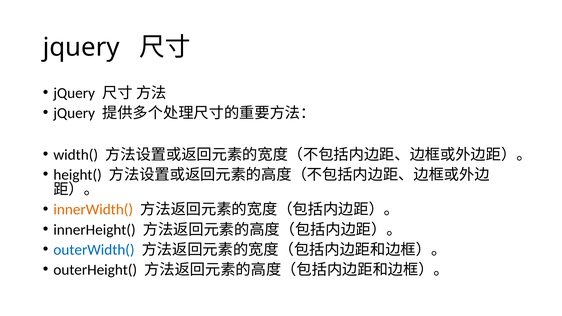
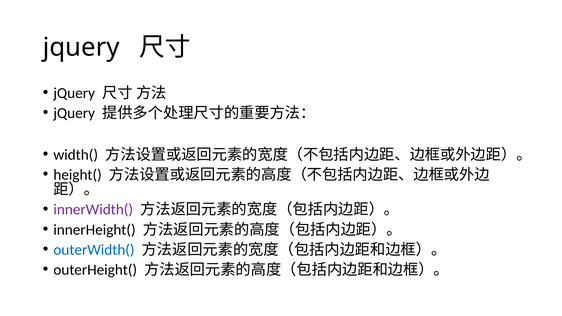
innerWidth( colour: orange -> purple
